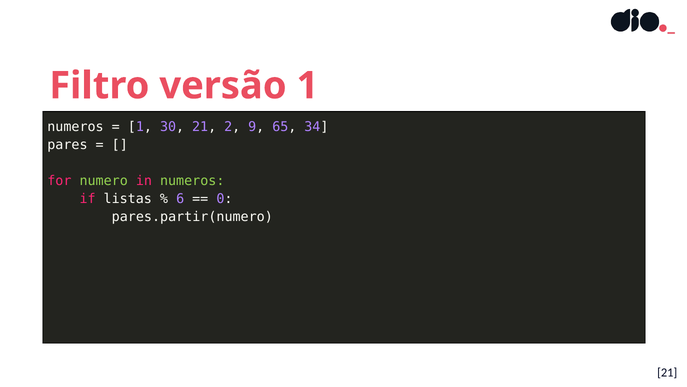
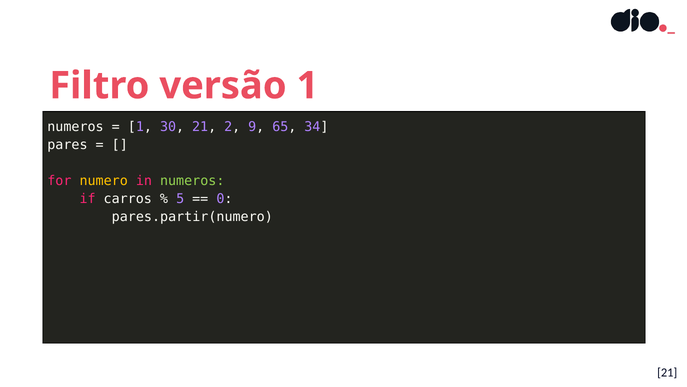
numero colour: light green -> yellow
listas: listas -> carros
6: 6 -> 5
